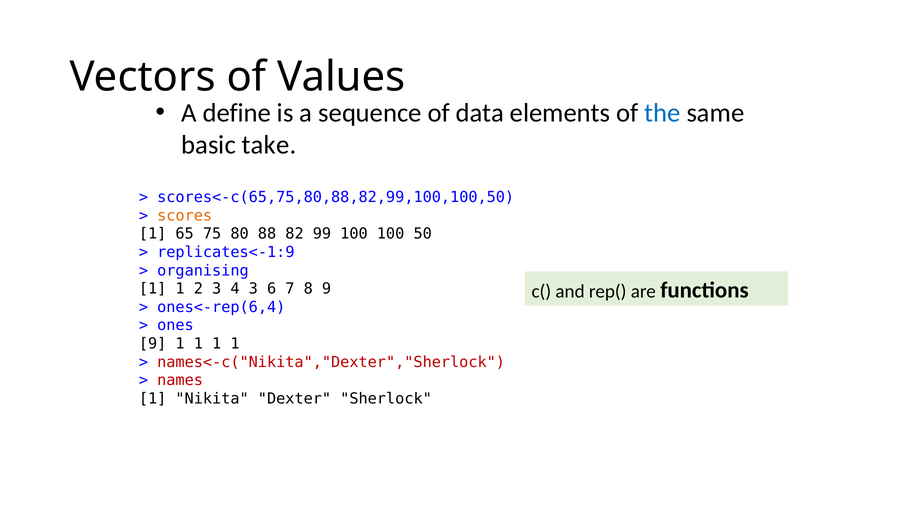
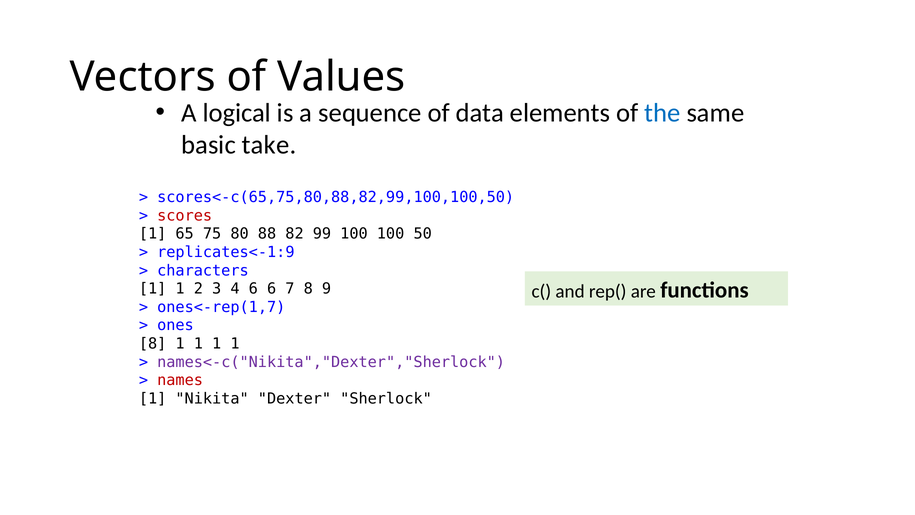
define: define -> logical
scores colour: orange -> red
organising: organising -> characters
4 3: 3 -> 6
ones<-rep(6,4: ones<-rep(6,4 -> ones<-rep(1,7
9 at (153, 343): 9 -> 8
names<-c("Nikita","Dexter","Sherlock colour: red -> purple
